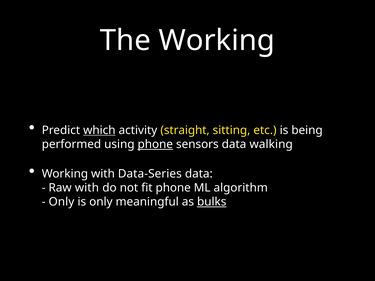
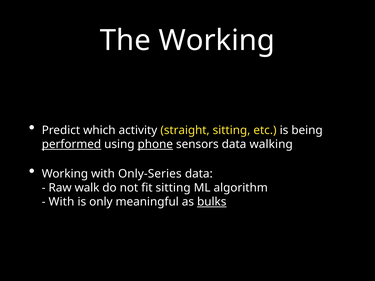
which underline: present -> none
performed underline: none -> present
Data-Series: Data-Series -> Only-Series
Raw with: with -> walk
fit phone: phone -> sitting
Only at (61, 202): Only -> With
